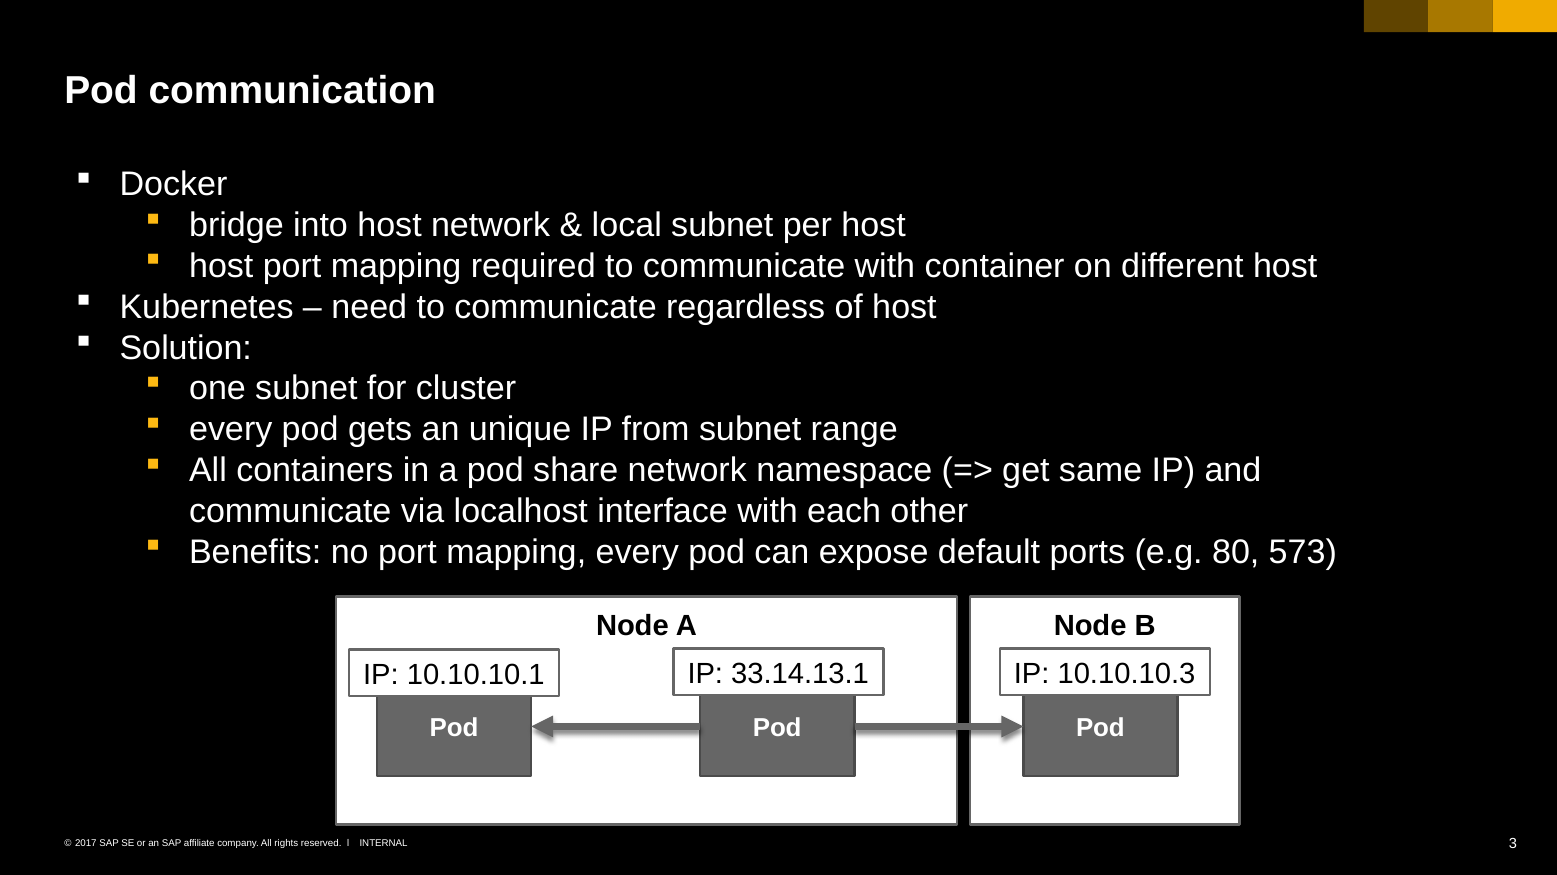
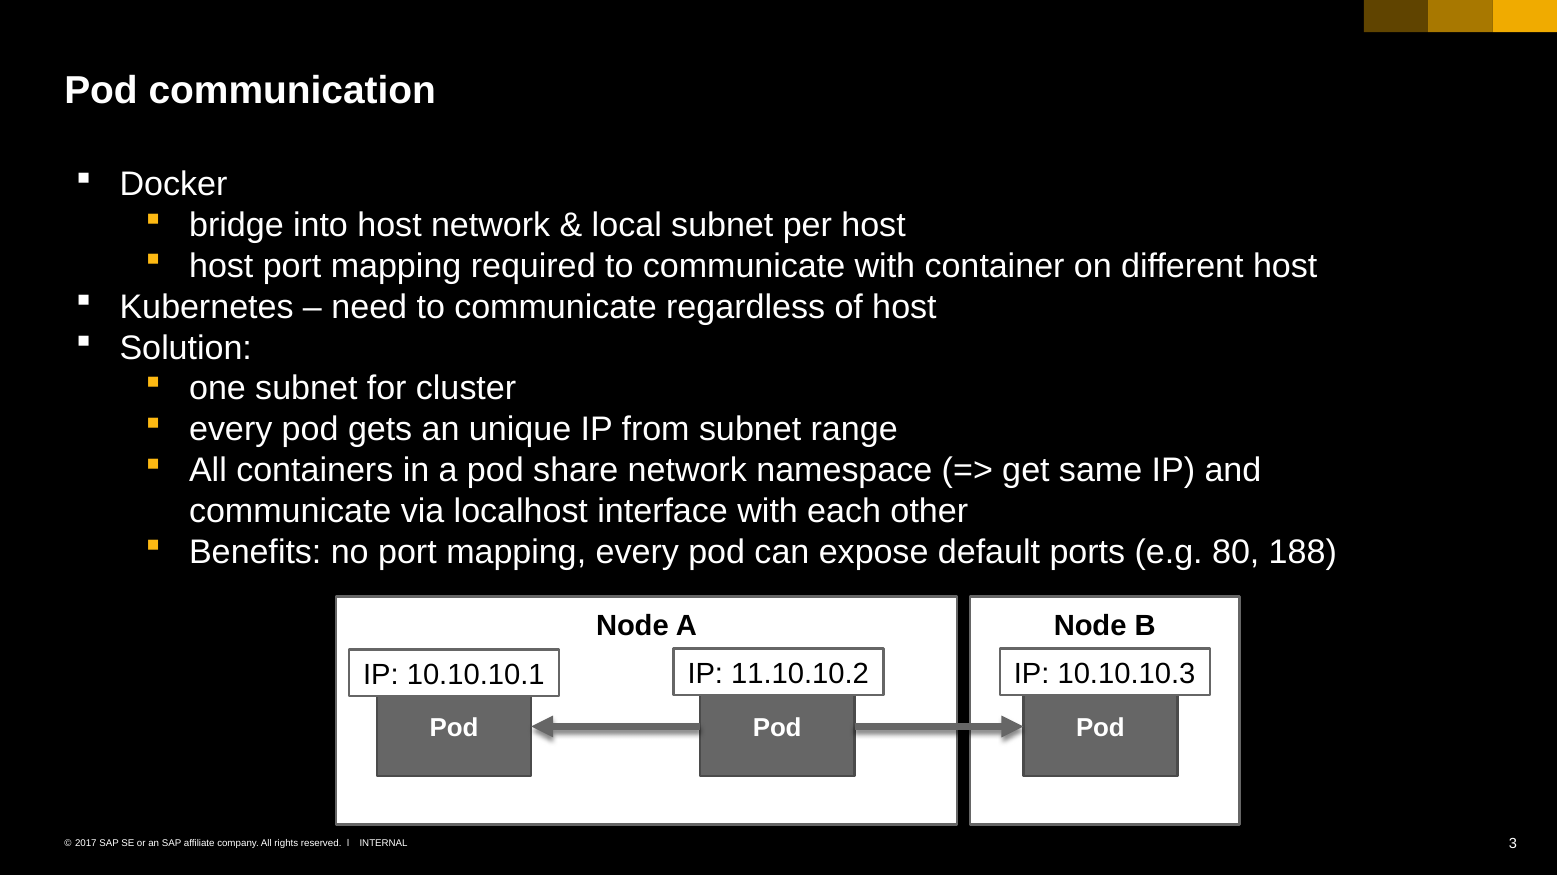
573: 573 -> 188
33.14.13.1: 33.14.13.1 -> 11.10.10.2
